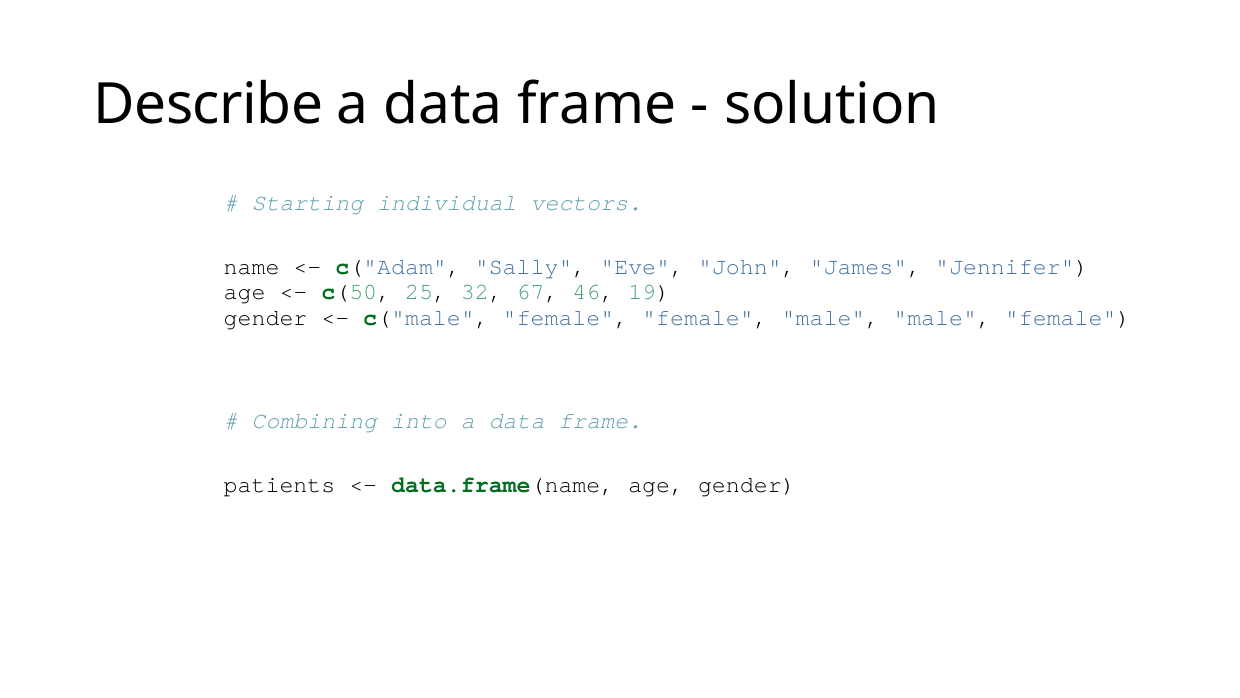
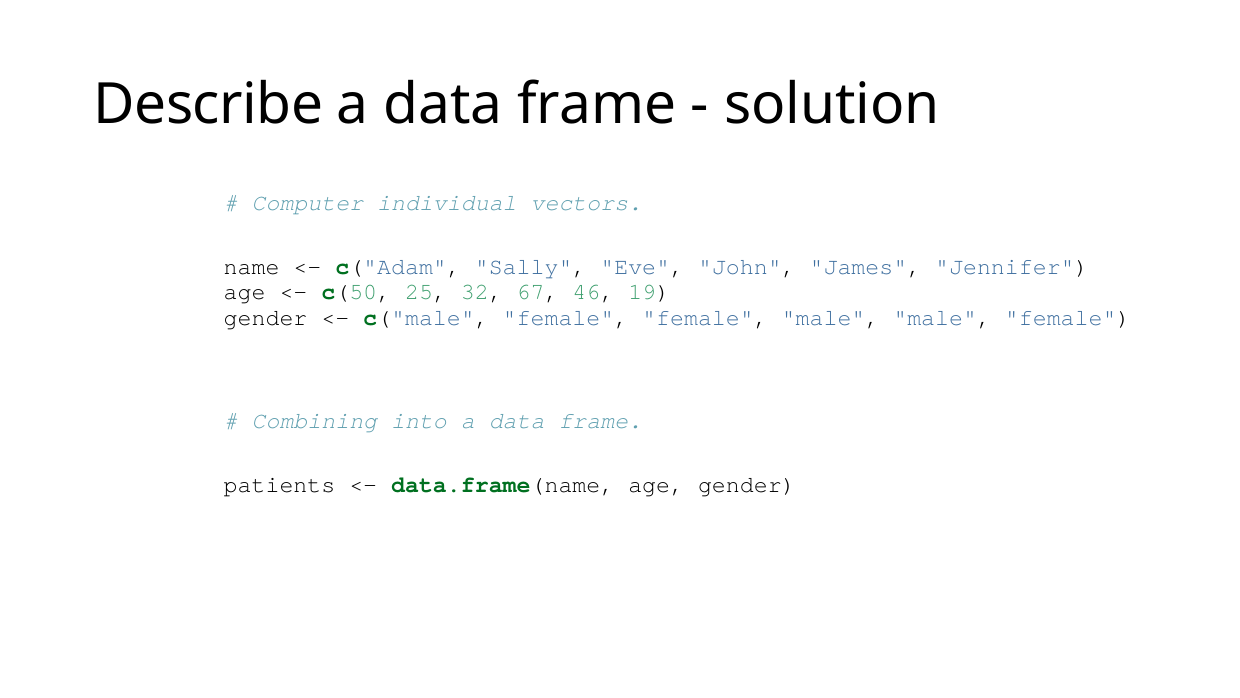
Starting: Starting -> Computer
